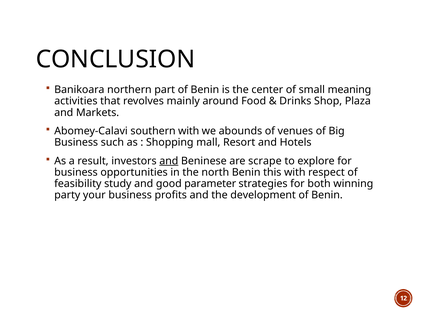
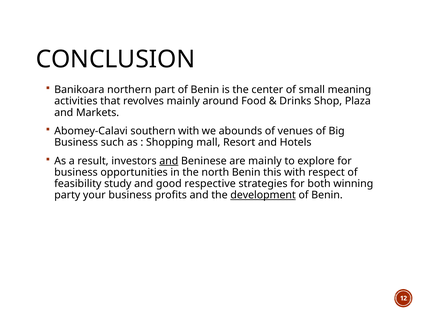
are scrape: scrape -> mainly
parameter: parameter -> respective
development underline: none -> present
